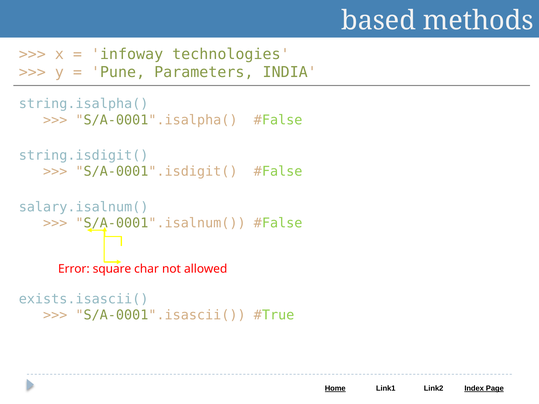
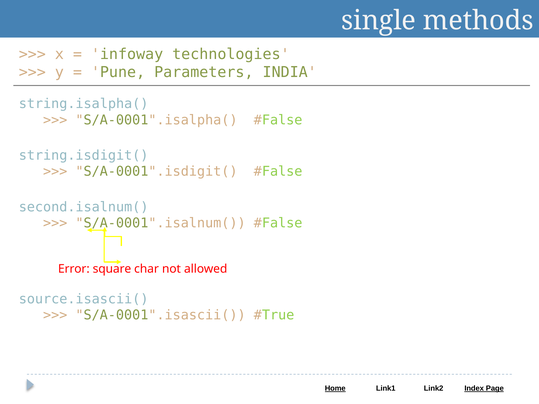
based: based -> single
salary.isalnum(: salary.isalnum( -> second.isalnum(
exists.isascii(: exists.isascii( -> source.isascii(
